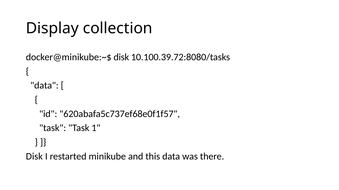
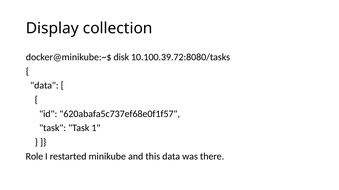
Disk at (34, 157): Disk -> Role
